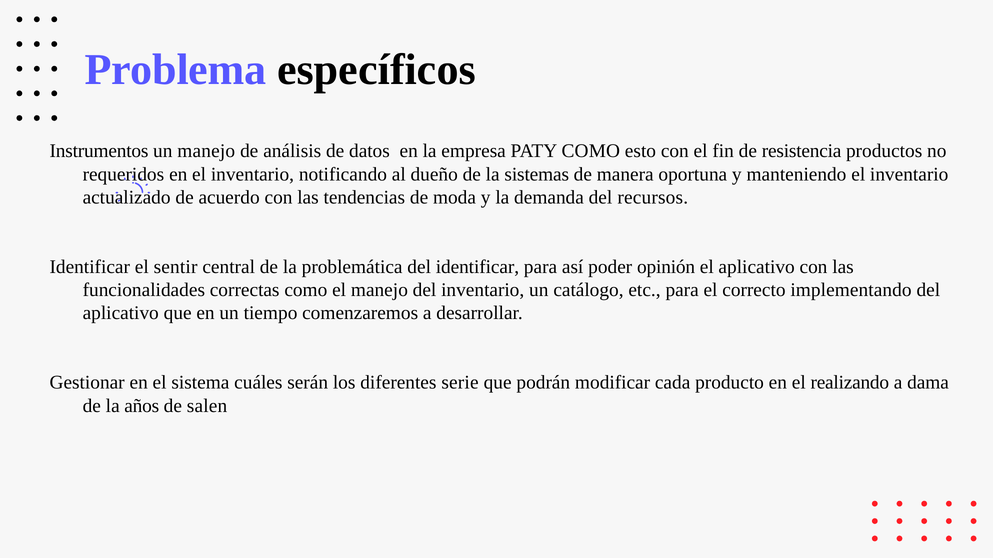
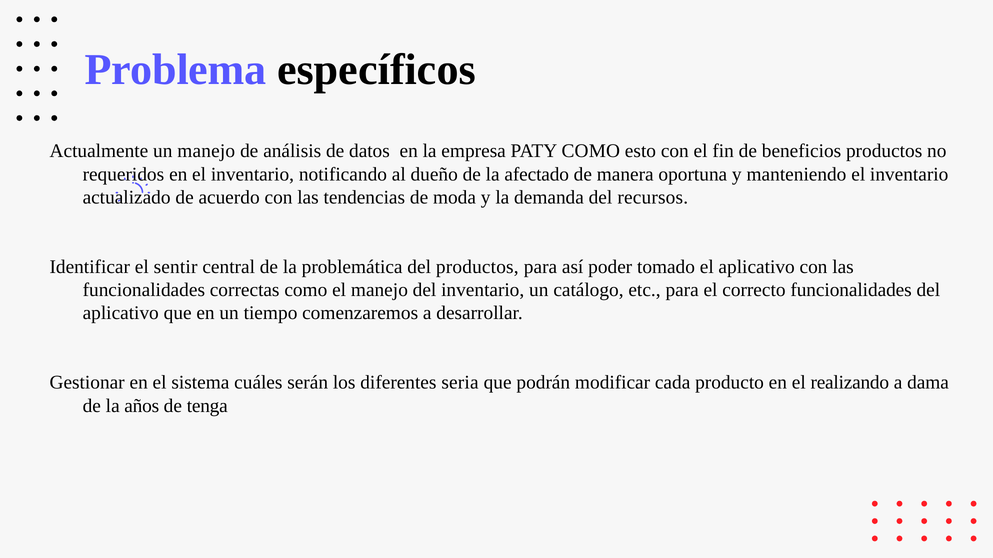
Instrumentos: Instrumentos -> Actualmente
resistencia: resistencia -> beneficios
sistemas: sistemas -> afectado
del identificar: identificar -> productos
opinión: opinión -> tomado
correcto implementando: implementando -> funcionalidades
serie: serie -> seria
salen: salen -> tenga
